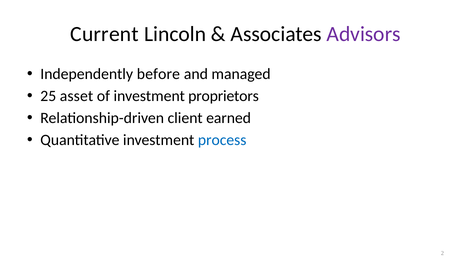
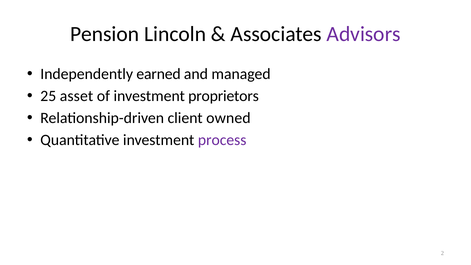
Current: Current -> Pension
before: before -> earned
earned: earned -> owned
process colour: blue -> purple
